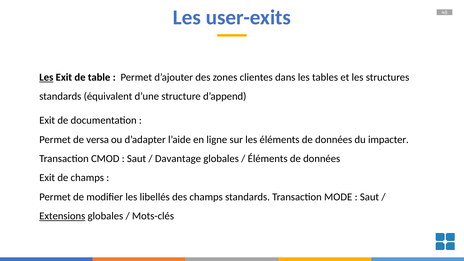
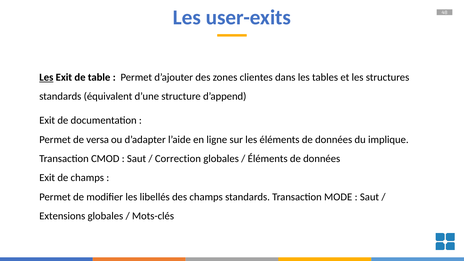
impacter: impacter -> implique
Davantage: Davantage -> Correction
Extensions underline: present -> none
